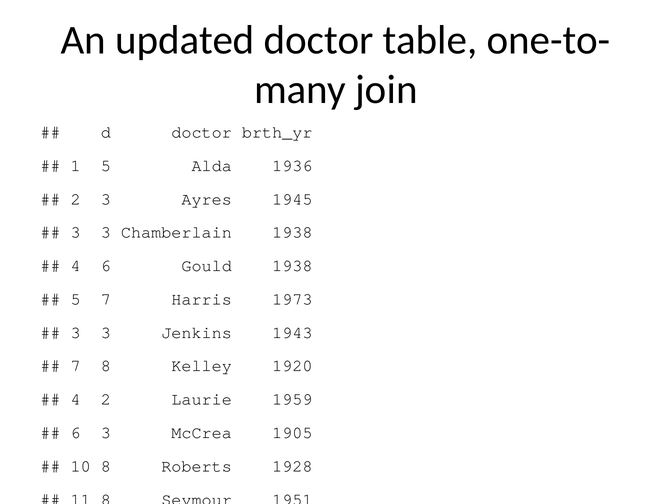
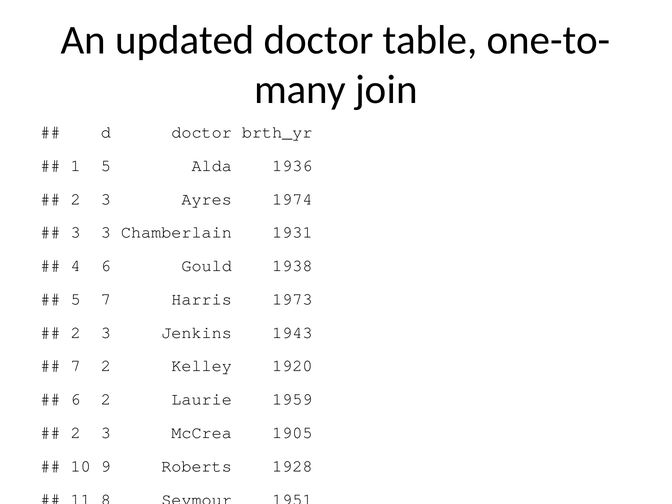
1945: 1945 -> 1974
Chamberlain 1938: 1938 -> 1931
3 at (76, 333): 3 -> 2
7 8: 8 -> 2
4 at (76, 399): 4 -> 6
6 at (76, 433): 6 -> 2
10 8: 8 -> 9
